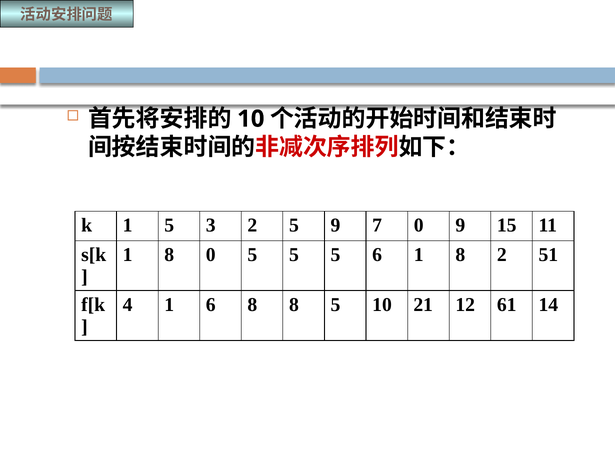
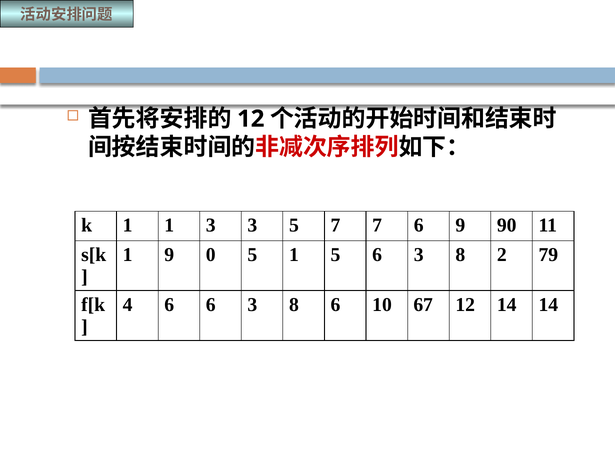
10 at (251, 119): 10 -> 12
1 5: 5 -> 1
3 2: 2 -> 3
5 9: 9 -> 7
7 0: 0 -> 6
15: 15 -> 90
8 at (169, 255): 8 -> 9
0 5 5: 5 -> 1
5 6 1: 1 -> 3
51: 51 -> 79
4 1: 1 -> 6
8 at (252, 305): 8 -> 3
8 5: 5 -> 6
21: 21 -> 67
12 61: 61 -> 14
